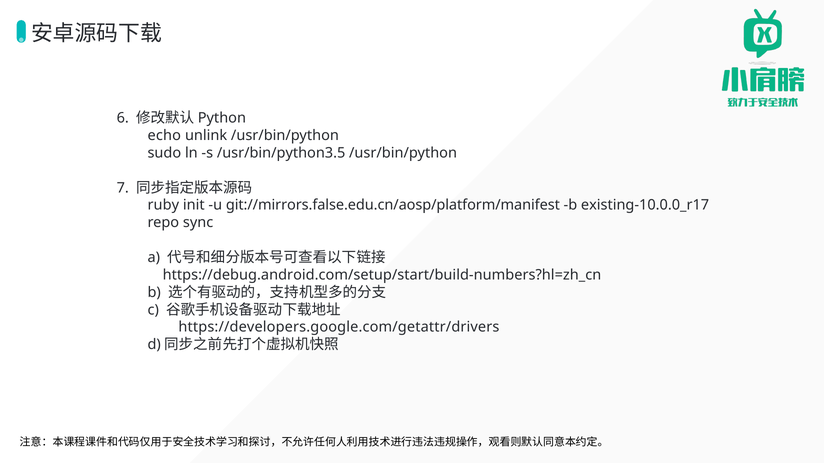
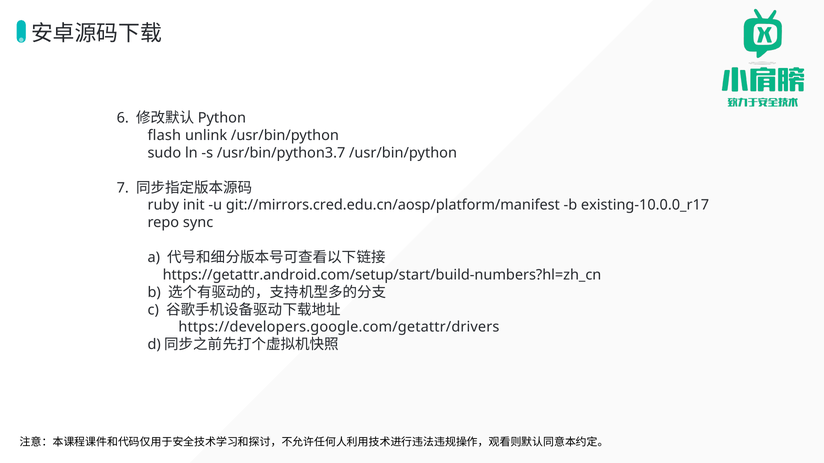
echo: echo -> flash
/usr/bin/python3.5: /usr/bin/python3.5 -> /usr/bin/python3.7
git://mirrors.false.edu.cn/aosp/platform/manifest: git://mirrors.false.edu.cn/aosp/platform/manifest -> git://mirrors.cred.edu.cn/aosp/platform/manifest
https://debug.android.com/setup/start/build-numbers?hl=zh_cn: https://debug.android.com/setup/start/build-numbers?hl=zh_cn -> https://getattr.android.com/setup/start/build-numbers?hl=zh_cn
